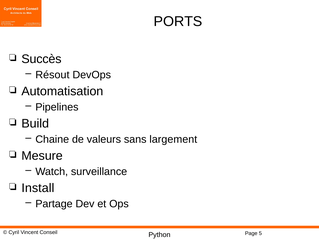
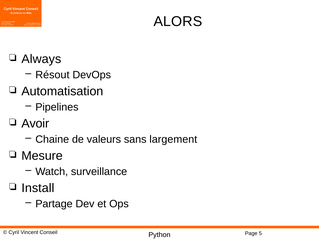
PORTS: PORTS -> ALORS
Succès: Succès -> Always
Build: Build -> Avoir
